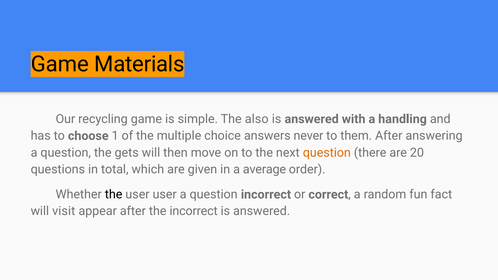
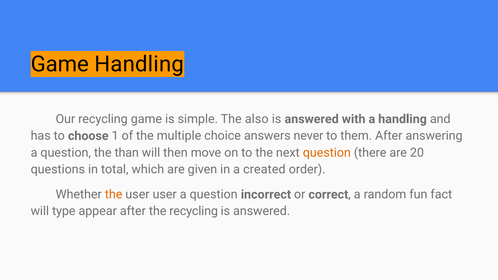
Game Materials: Materials -> Handling
gets: gets -> than
average: average -> created
the at (114, 195) colour: black -> orange
visit: visit -> type
the incorrect: incorrect -> recycling
